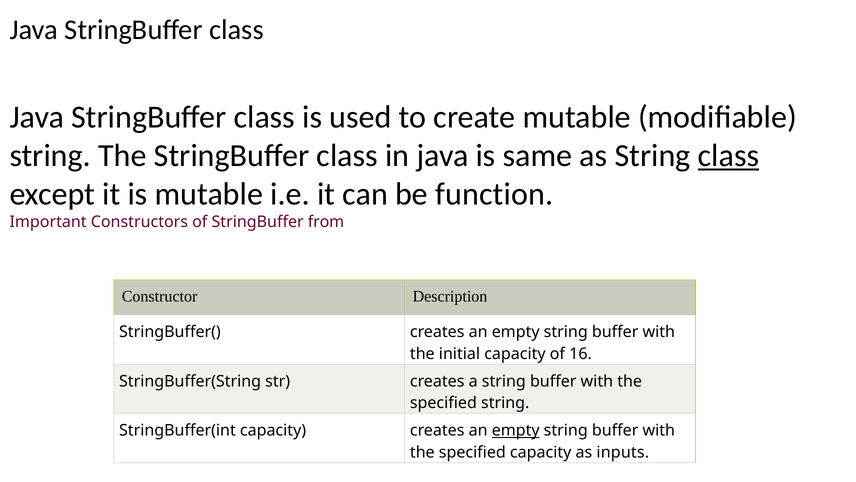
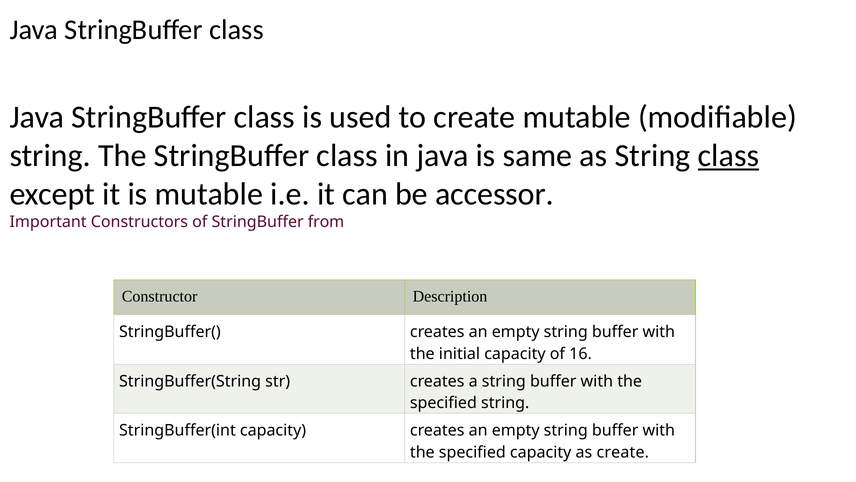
function: function -> accessor
empty at (516, 430) underline: present -> none
as inputs: inputs -> create
